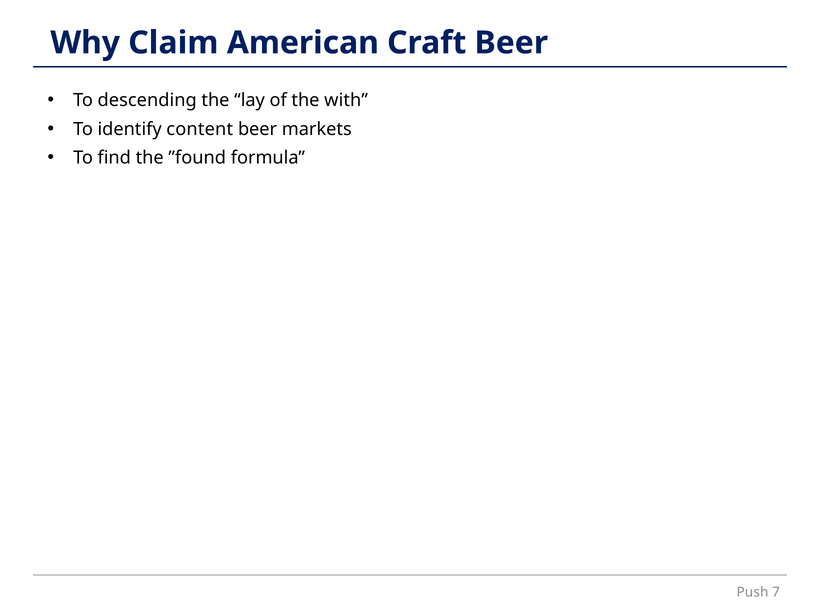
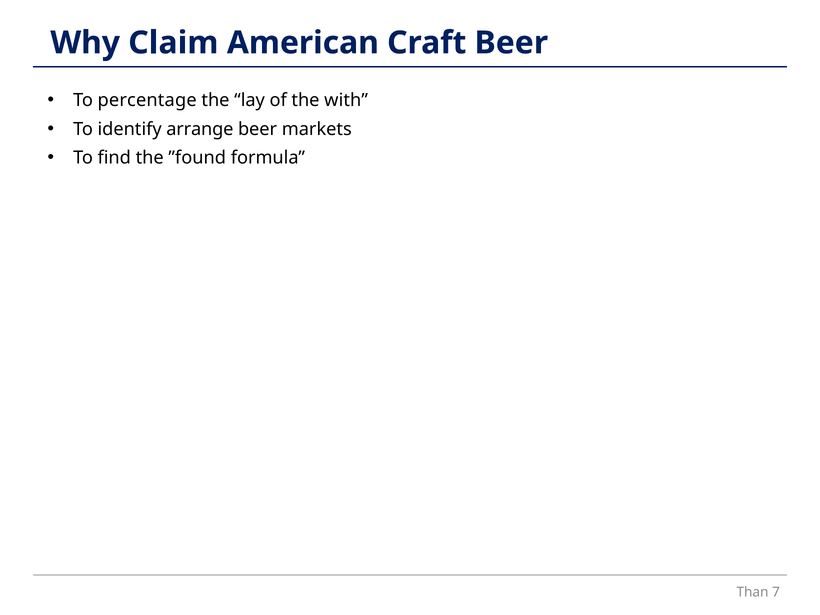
descending: descending -> percentage
content: content -> arrange
Push: Push -> Than
